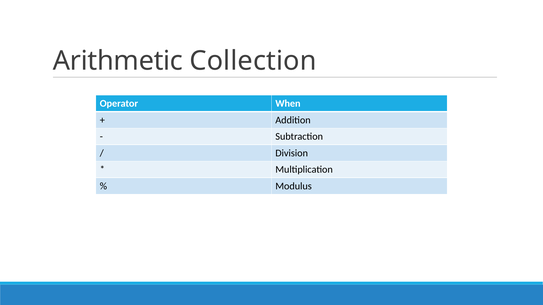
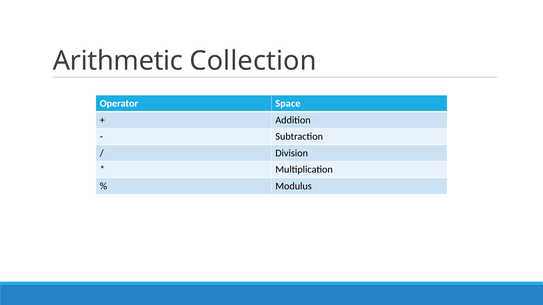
When: When -> Space
